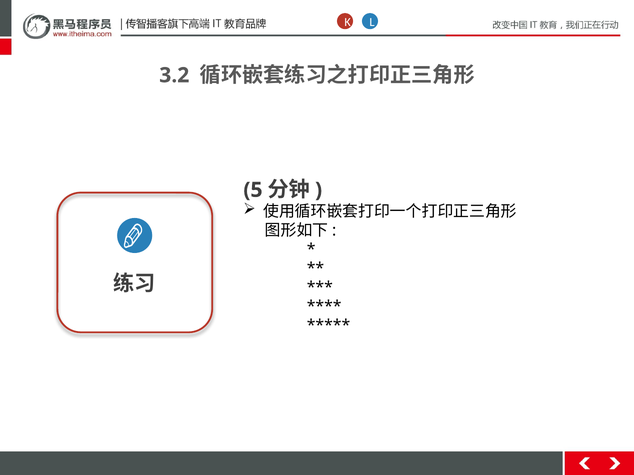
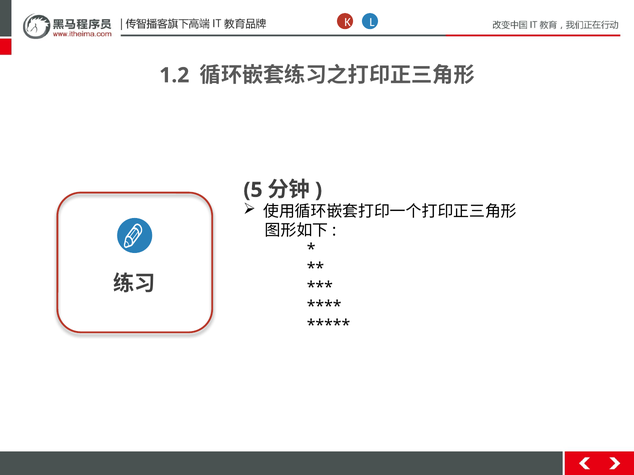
3.2: 3.2 -> 1.2
